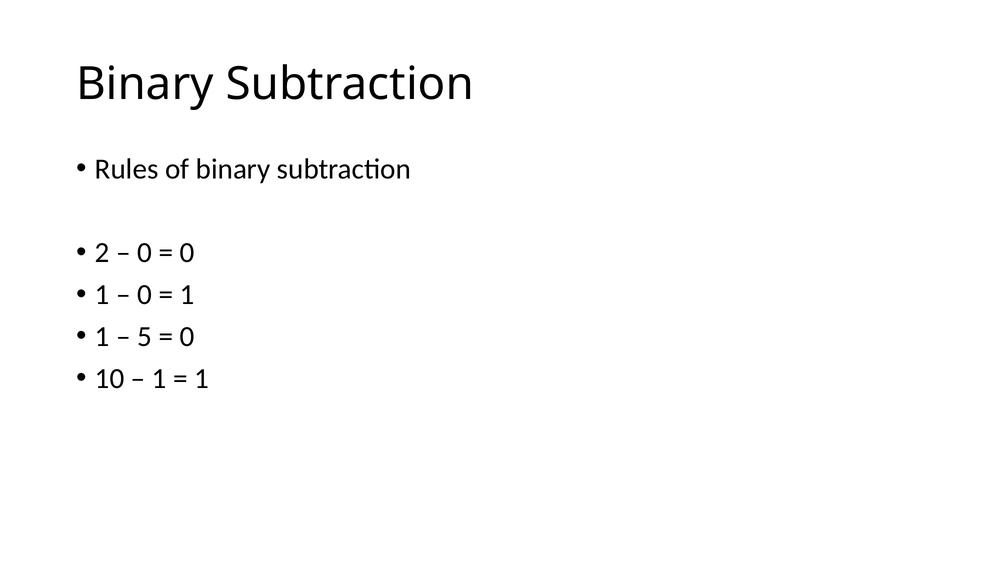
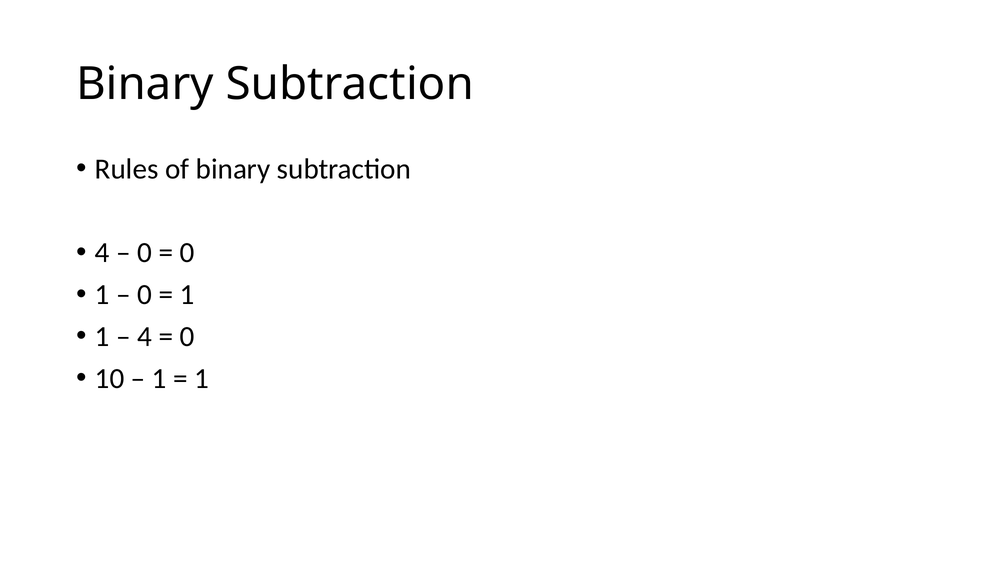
2 at (102, 253): 2 -> 4
5 at (145, 336): 5 -> 4
